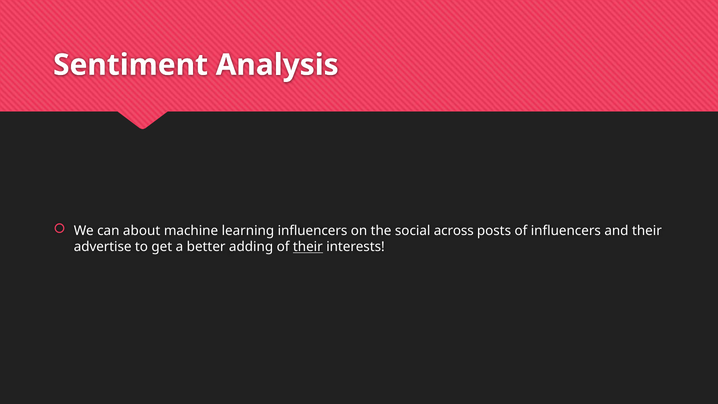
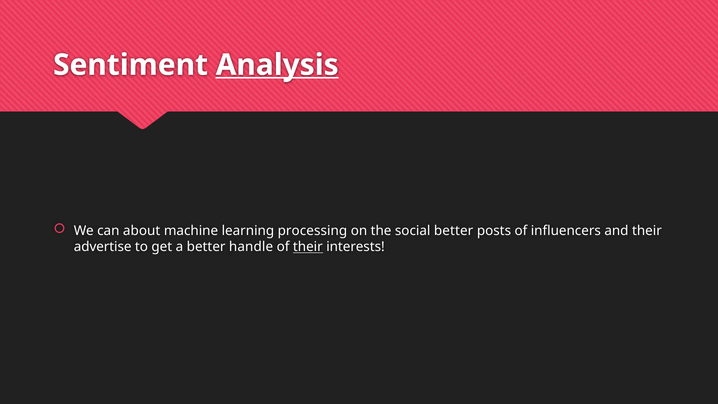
Analysis underline: none -> present
learning influencers: influencers -> processing
social across: across -> better
adding: adding -> handle
